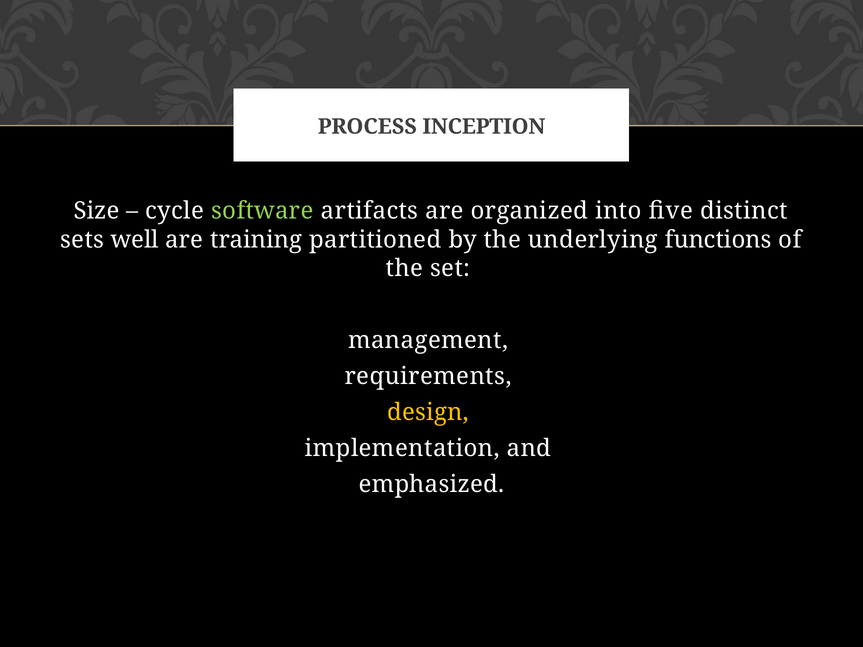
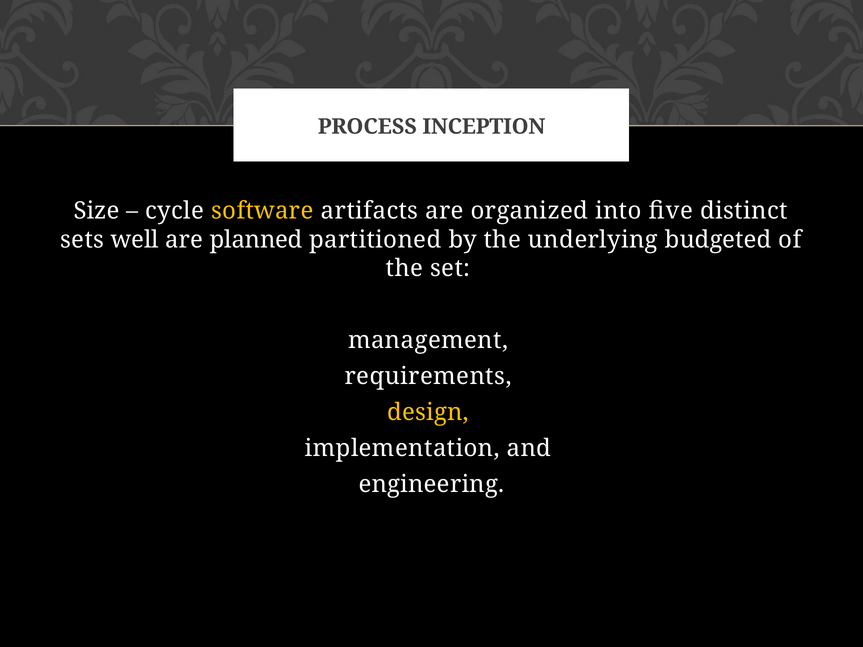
software colour: light green -> yellow
training: training -> planned
functions: functions -> budgeted
emphasized: emphasized -> engineering
